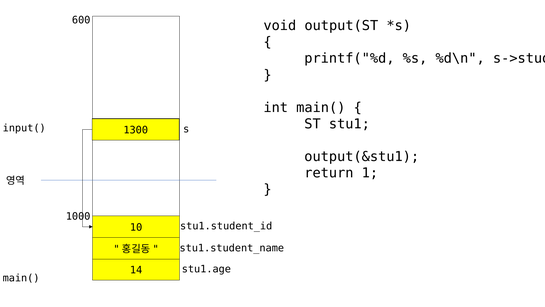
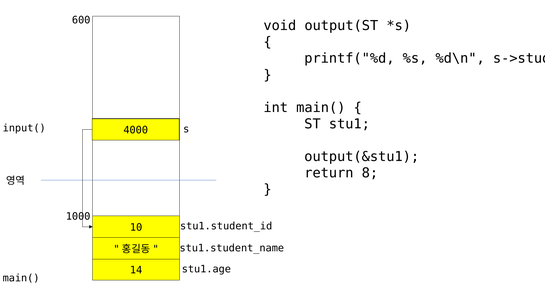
1300: 1300 -> 4000
1: 1 -> 8
